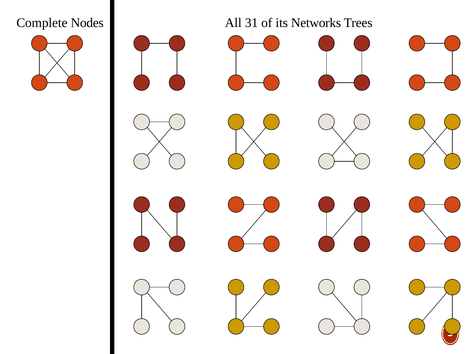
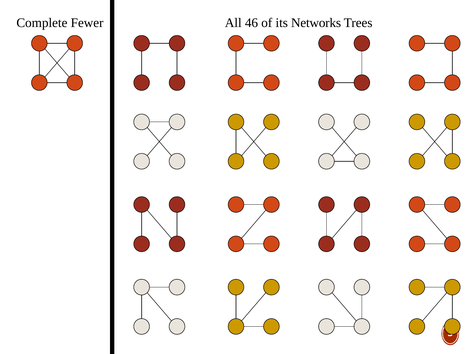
Nodes: Nodes -> Fewer
31: 31 -> 46
